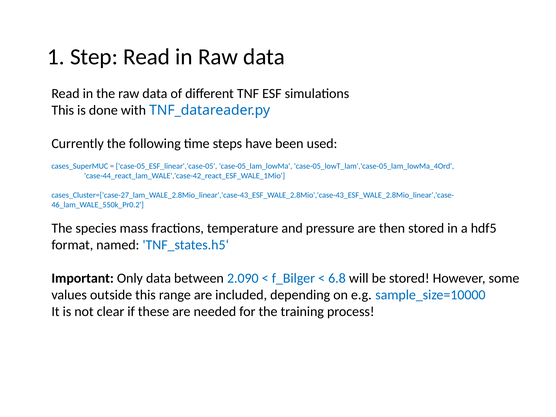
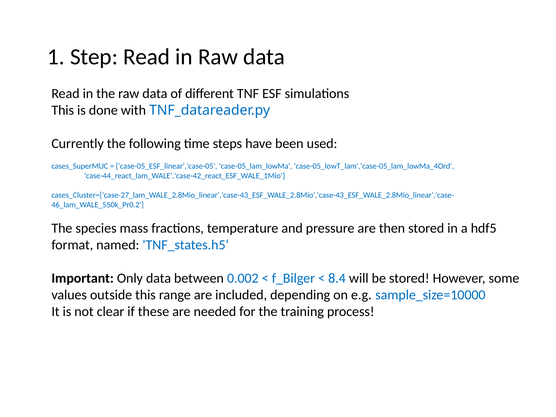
2.090: 2.090 -> 0.002
6.8: 6.8 -> 8.4
